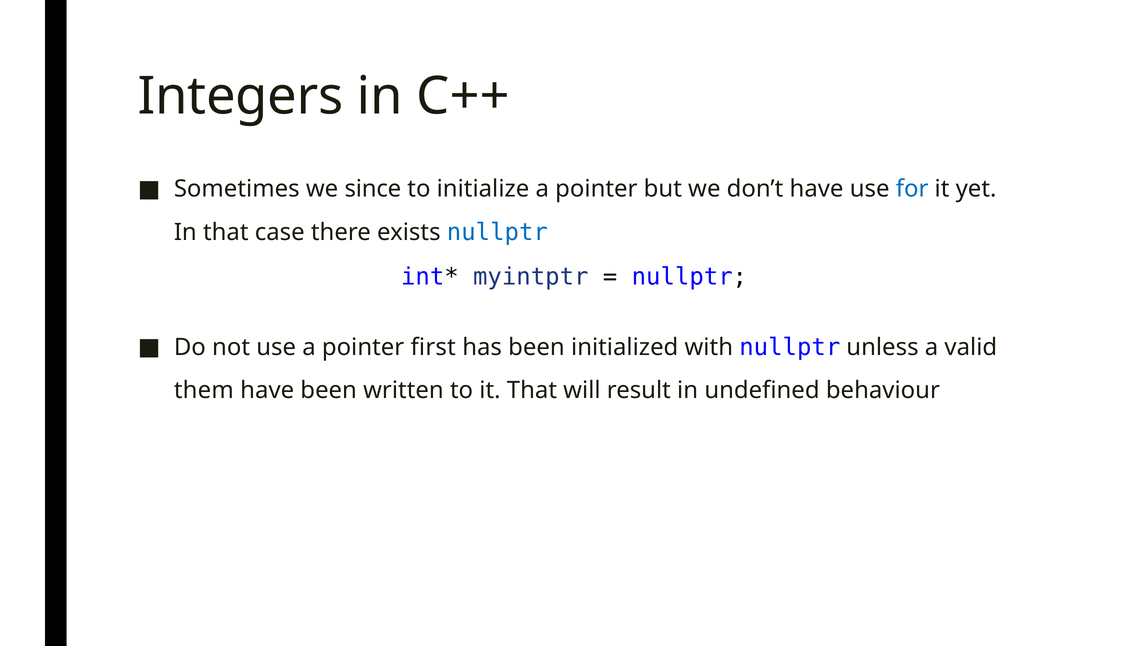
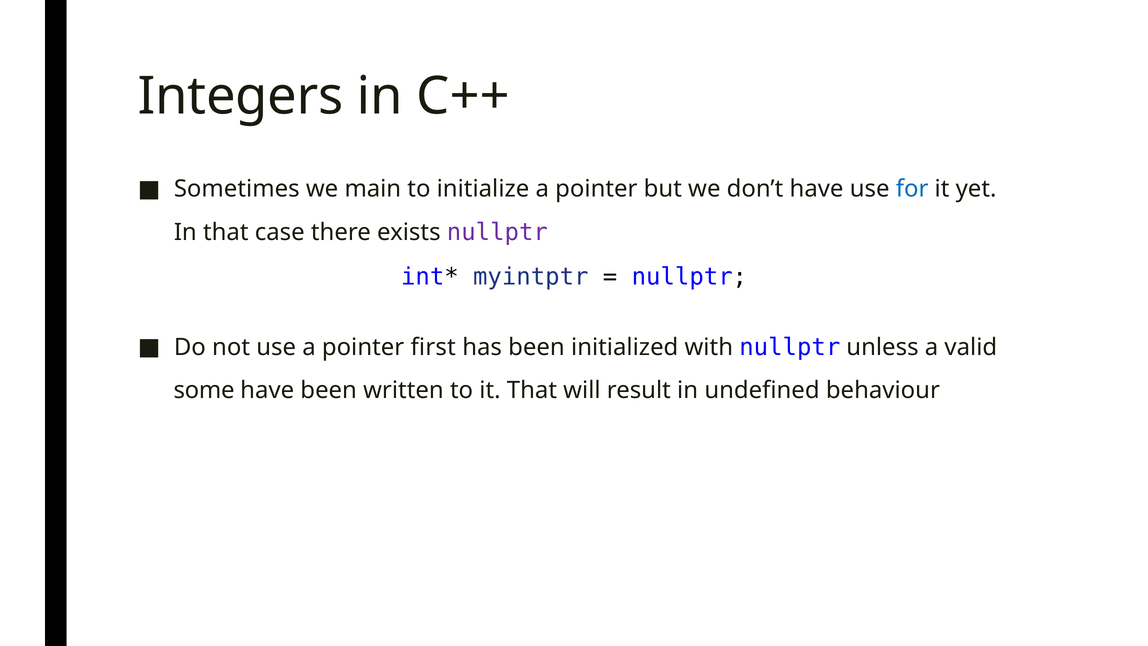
since: since -> main
nullptr at (497, 232) colour: blue -> purple
them: them -> some
